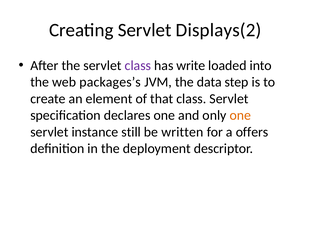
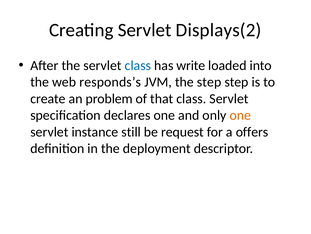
class at (138, 65) colour: purple -> blue
packages’s: packages’s -> responds’s
the data: data -> step
element: element -> problem
written: written -> request
